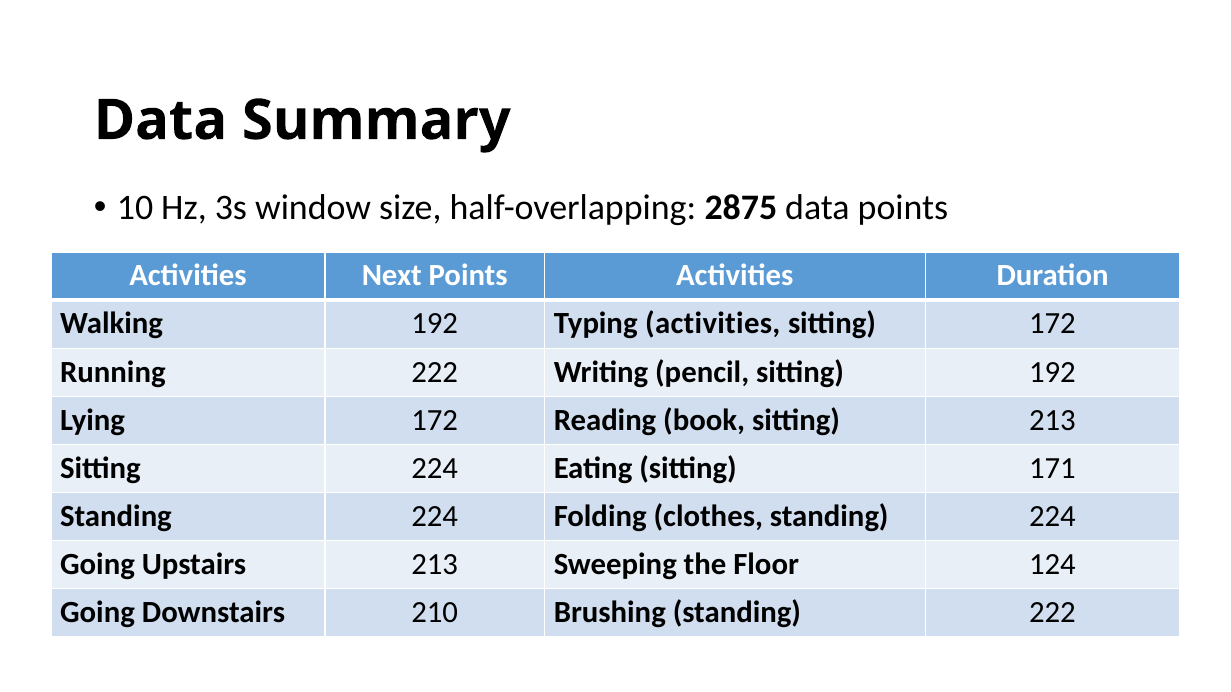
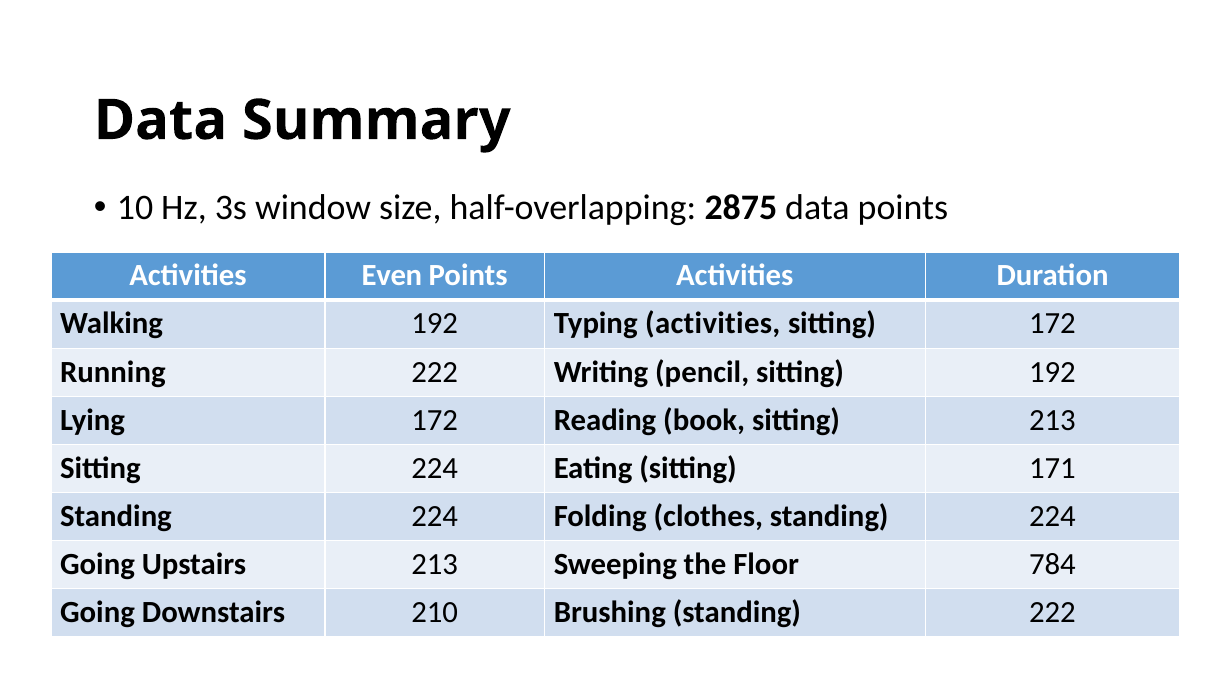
Next: Next -> Even
124: 124 -> 784
